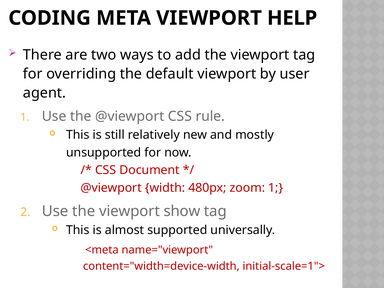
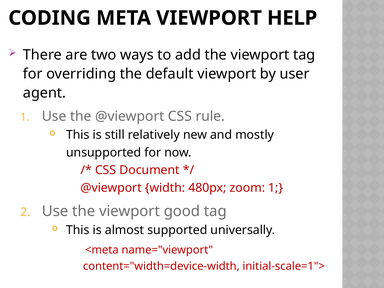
show: show -> good
